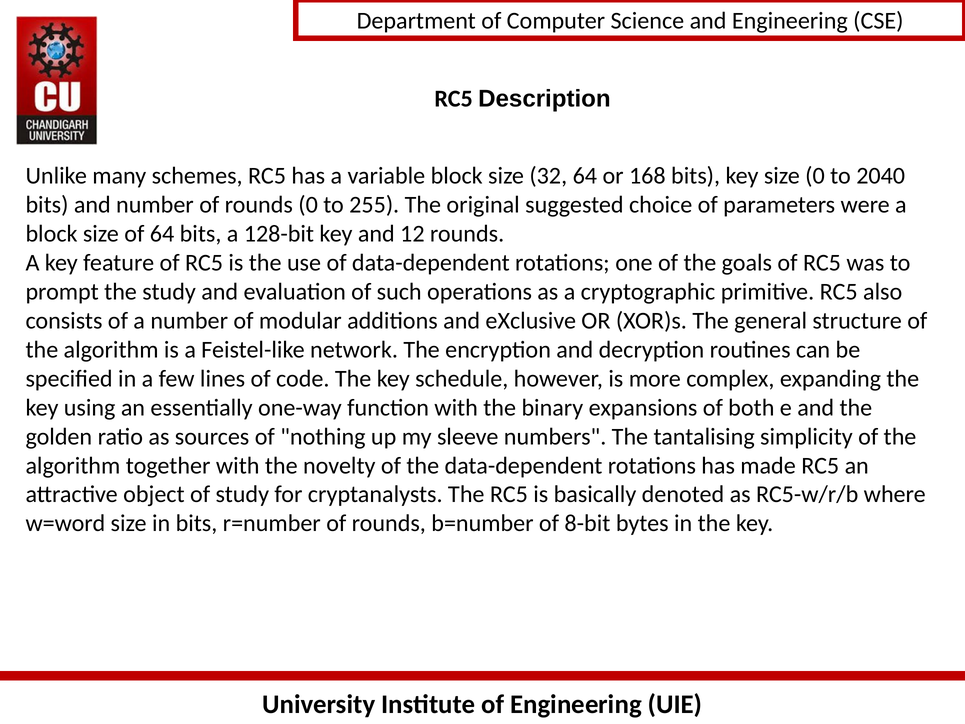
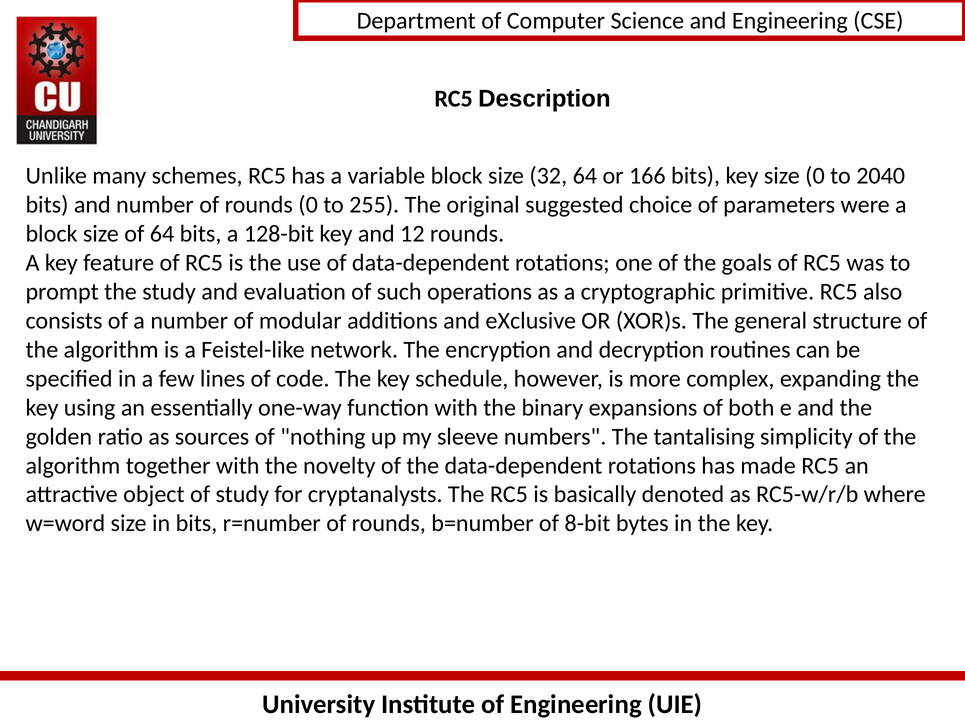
168: 168 -> 166
